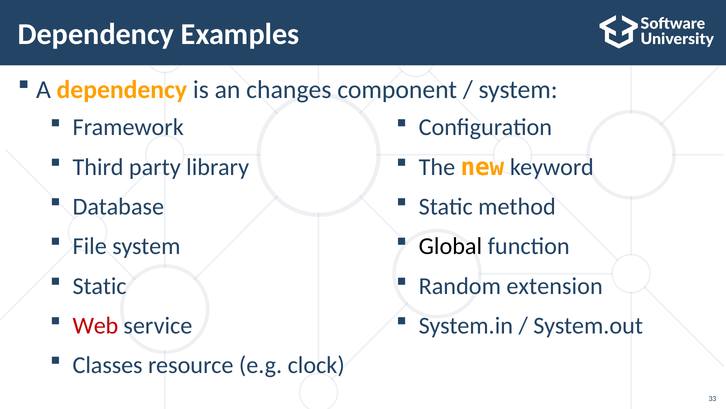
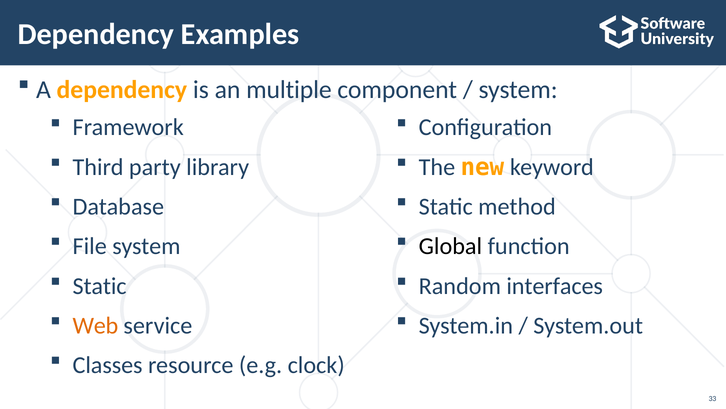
changes: changes -> multiple
extension: extension -> interfaces
Web colour: red -> orange
